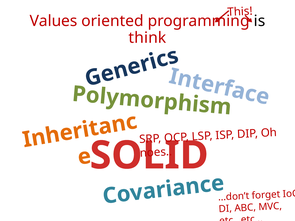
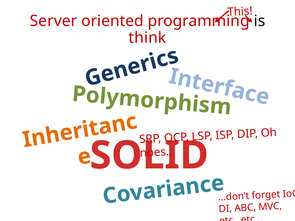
Values: Values -> Server
